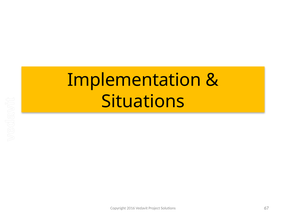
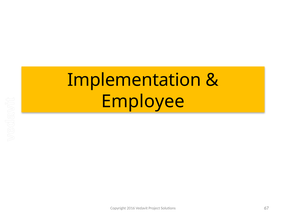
Situations: Situations -> Employee
